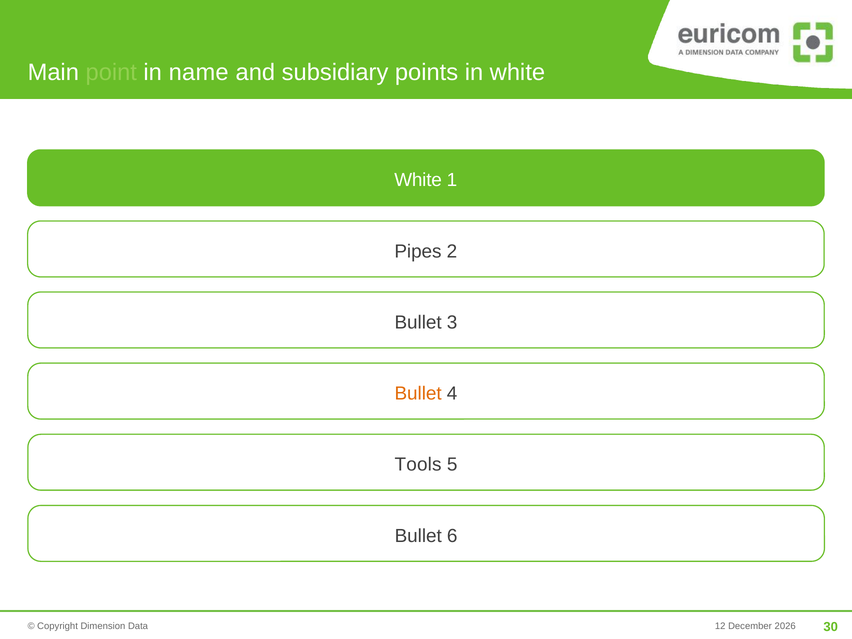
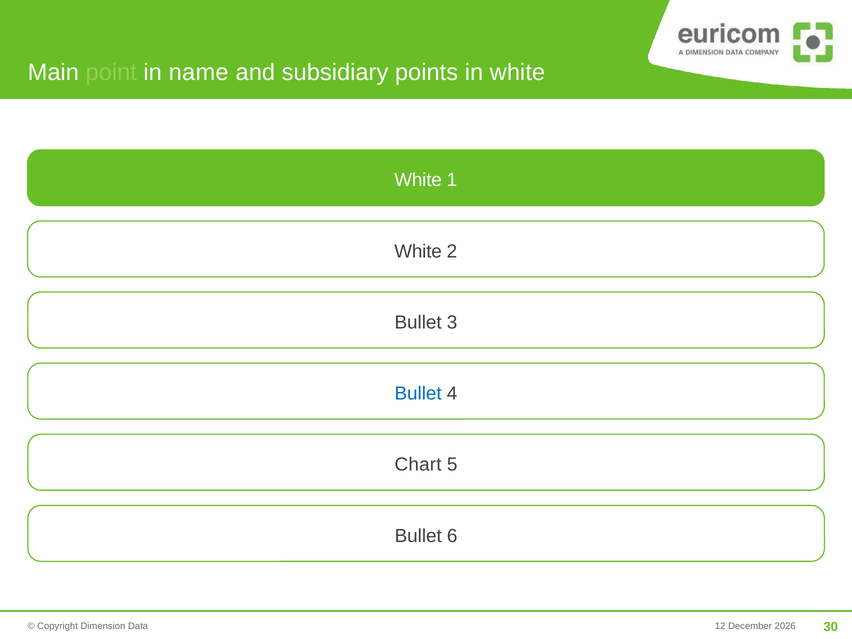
Pipes at (418, 251): Pipes -> White
Bullet at (418, 394) colour: orange -> blue
Tools: Tools -> Chart
